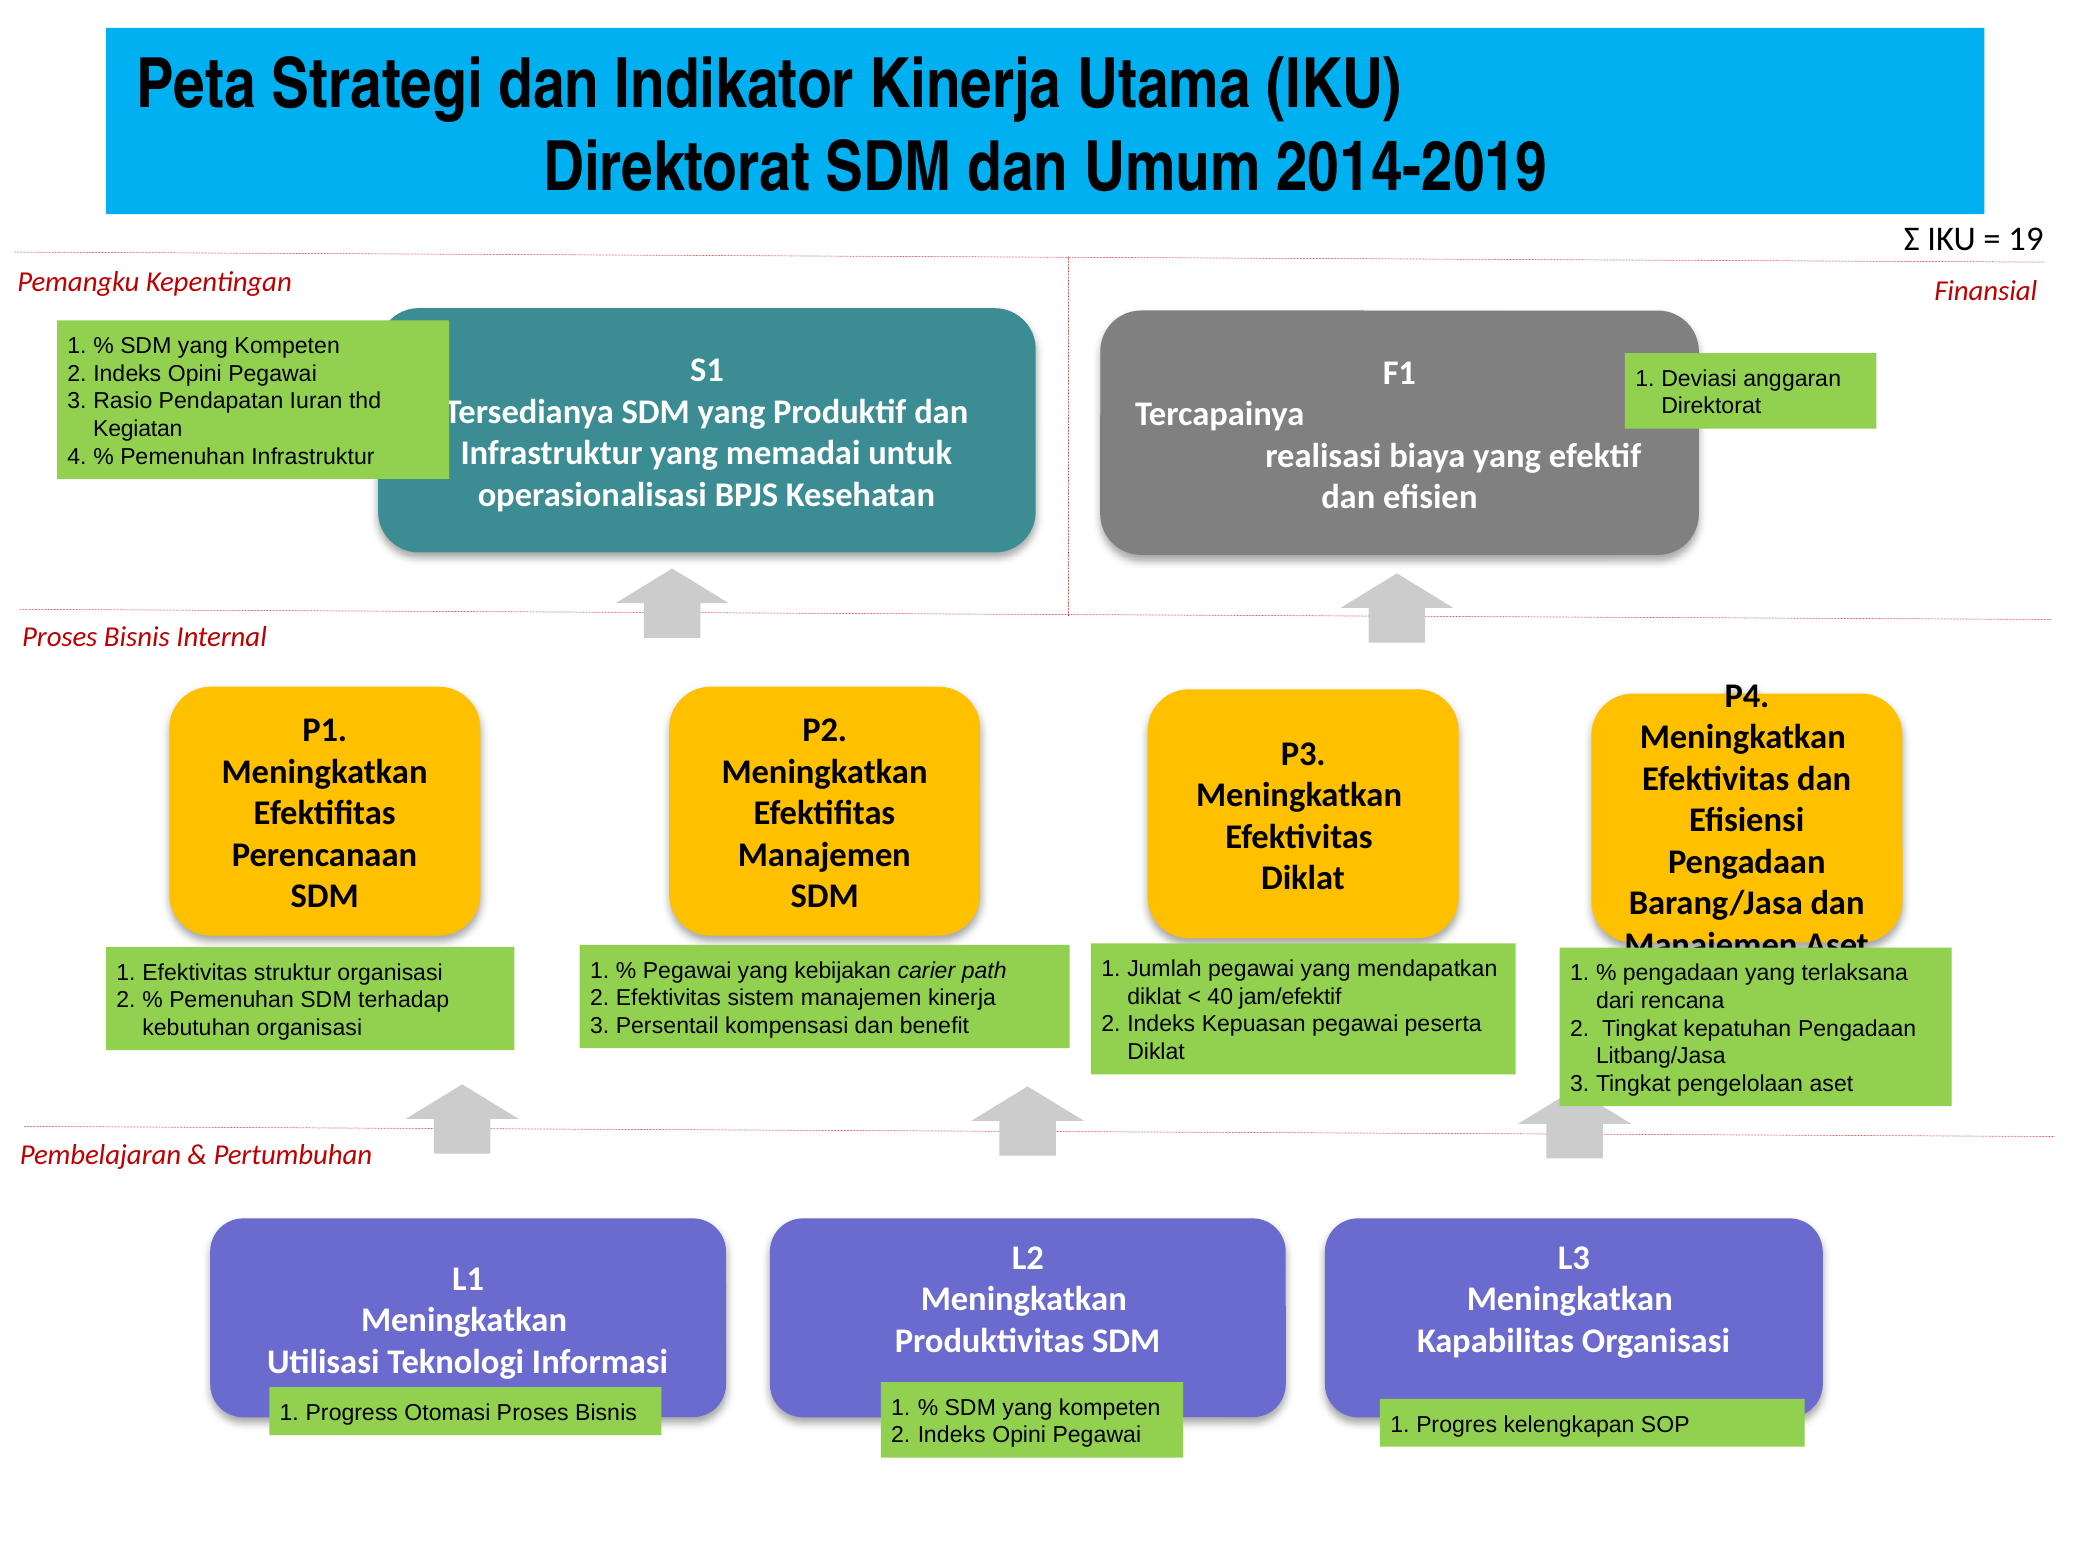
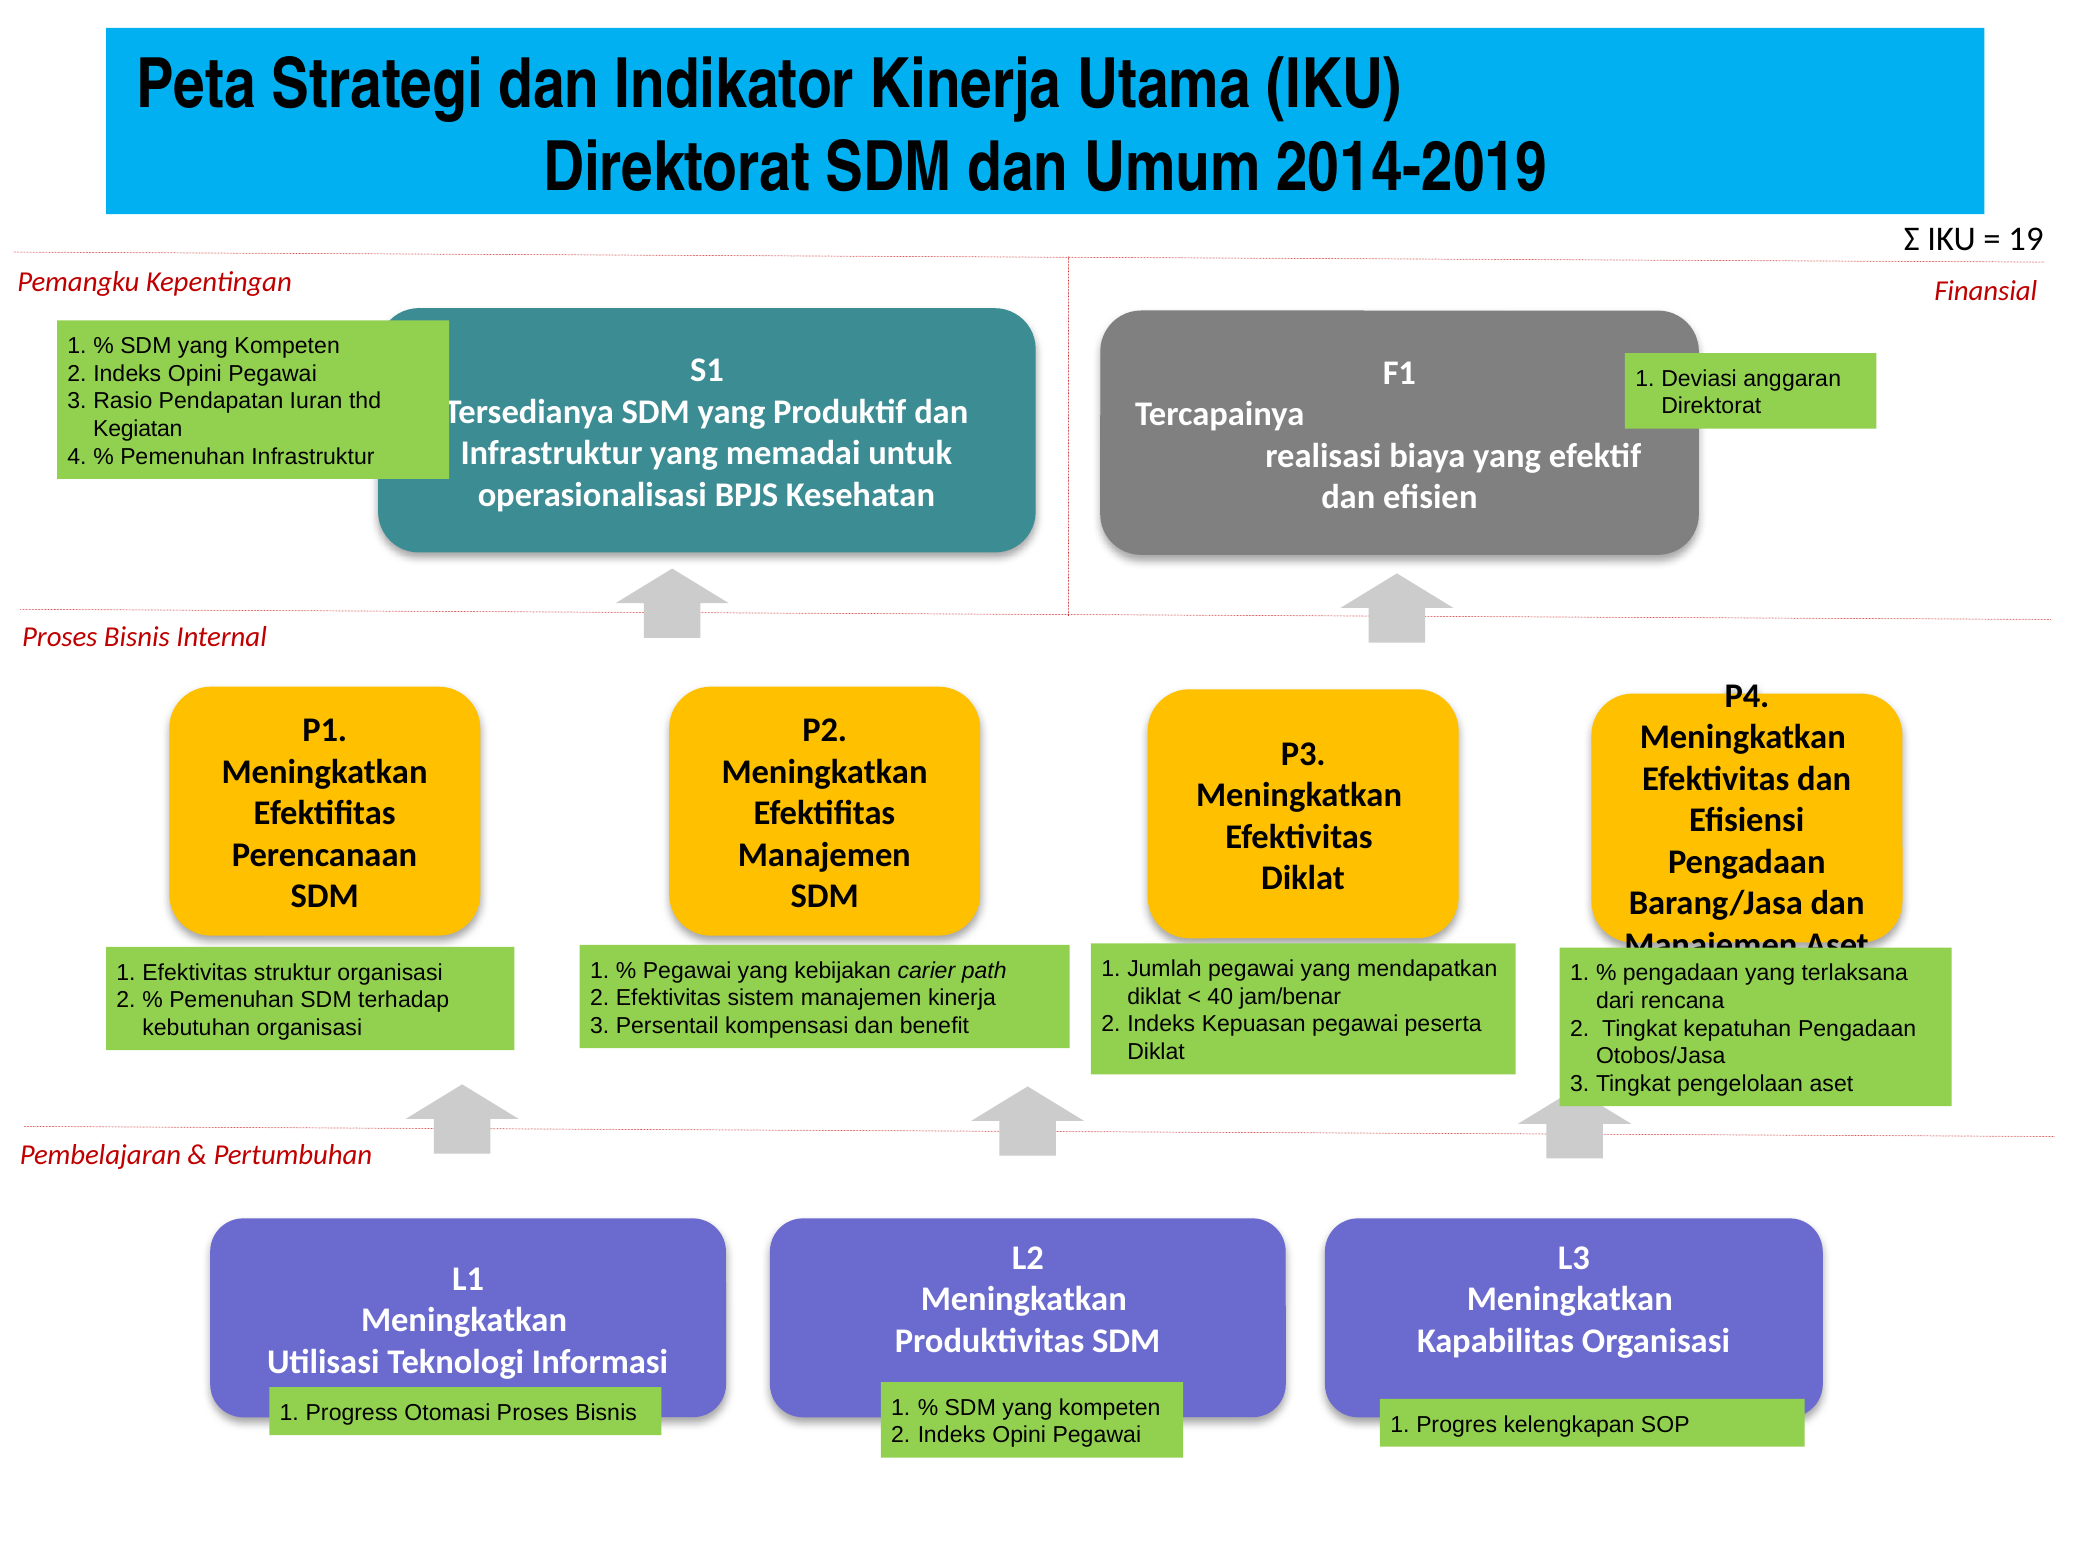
jam/efektif: jam/efektif -> jam/benar
Litbang/Jasa: Litbang/Jasa -> Otobos/Jasa
